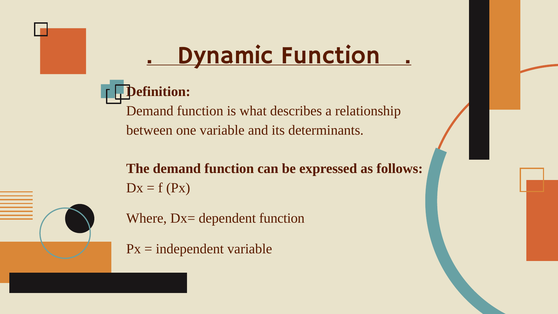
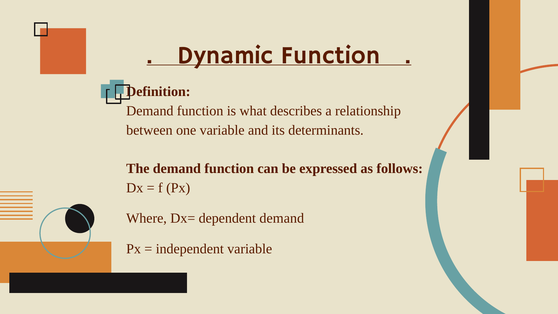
dependent function: function -> demand
